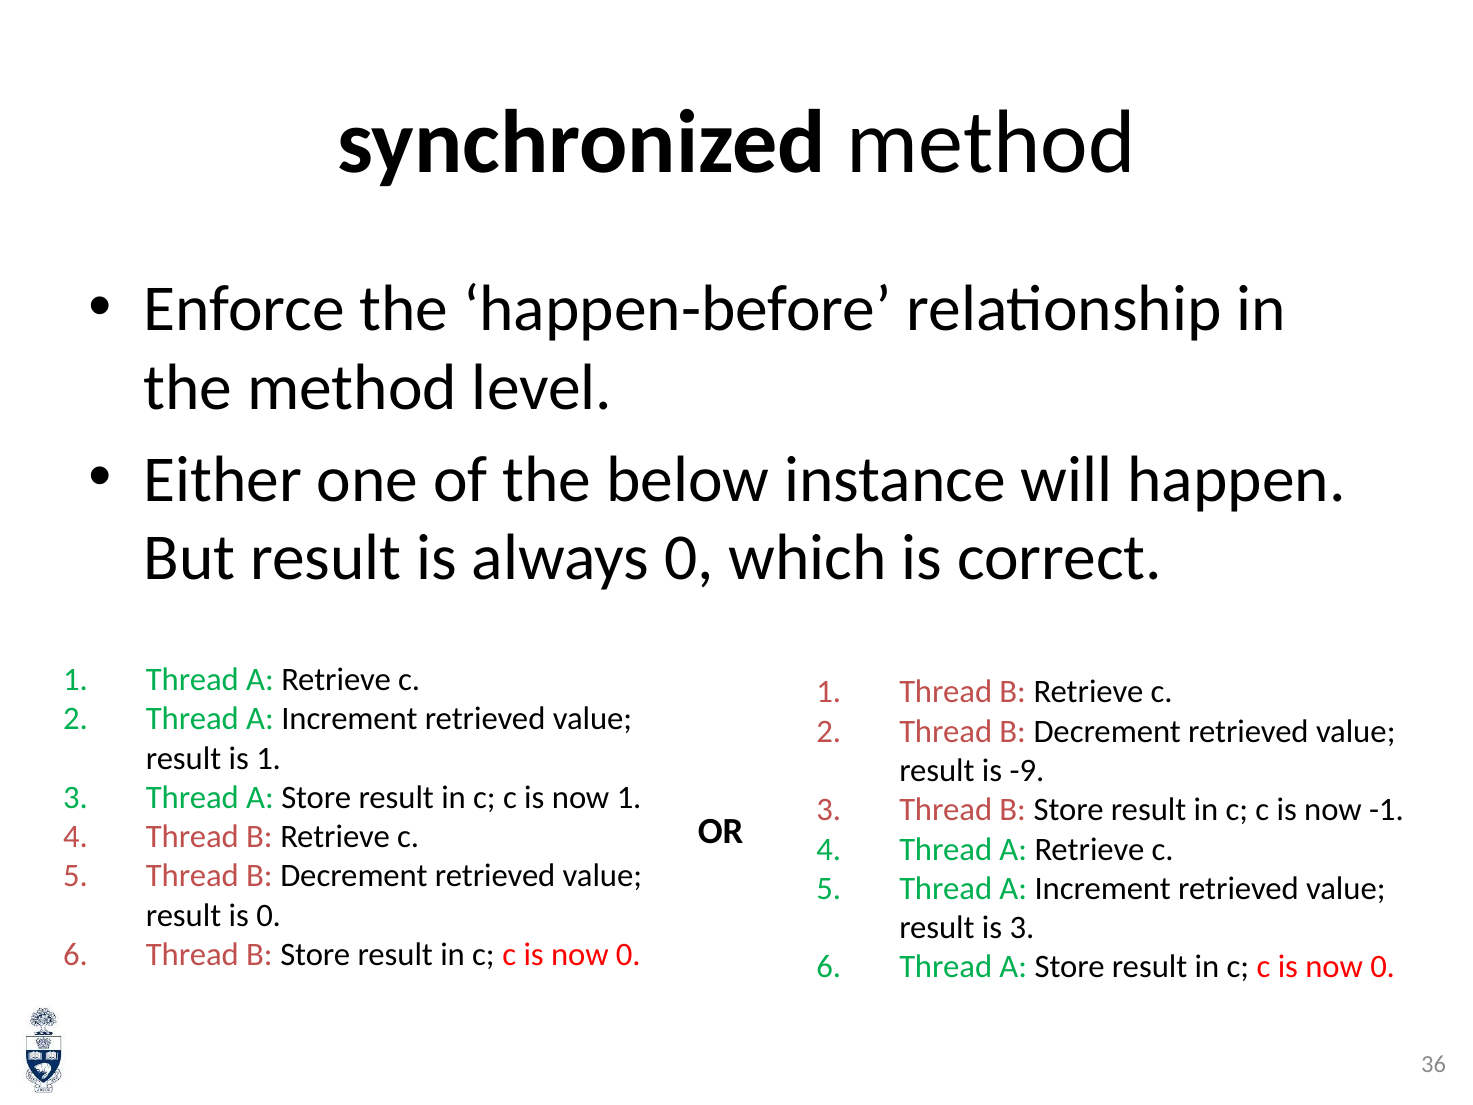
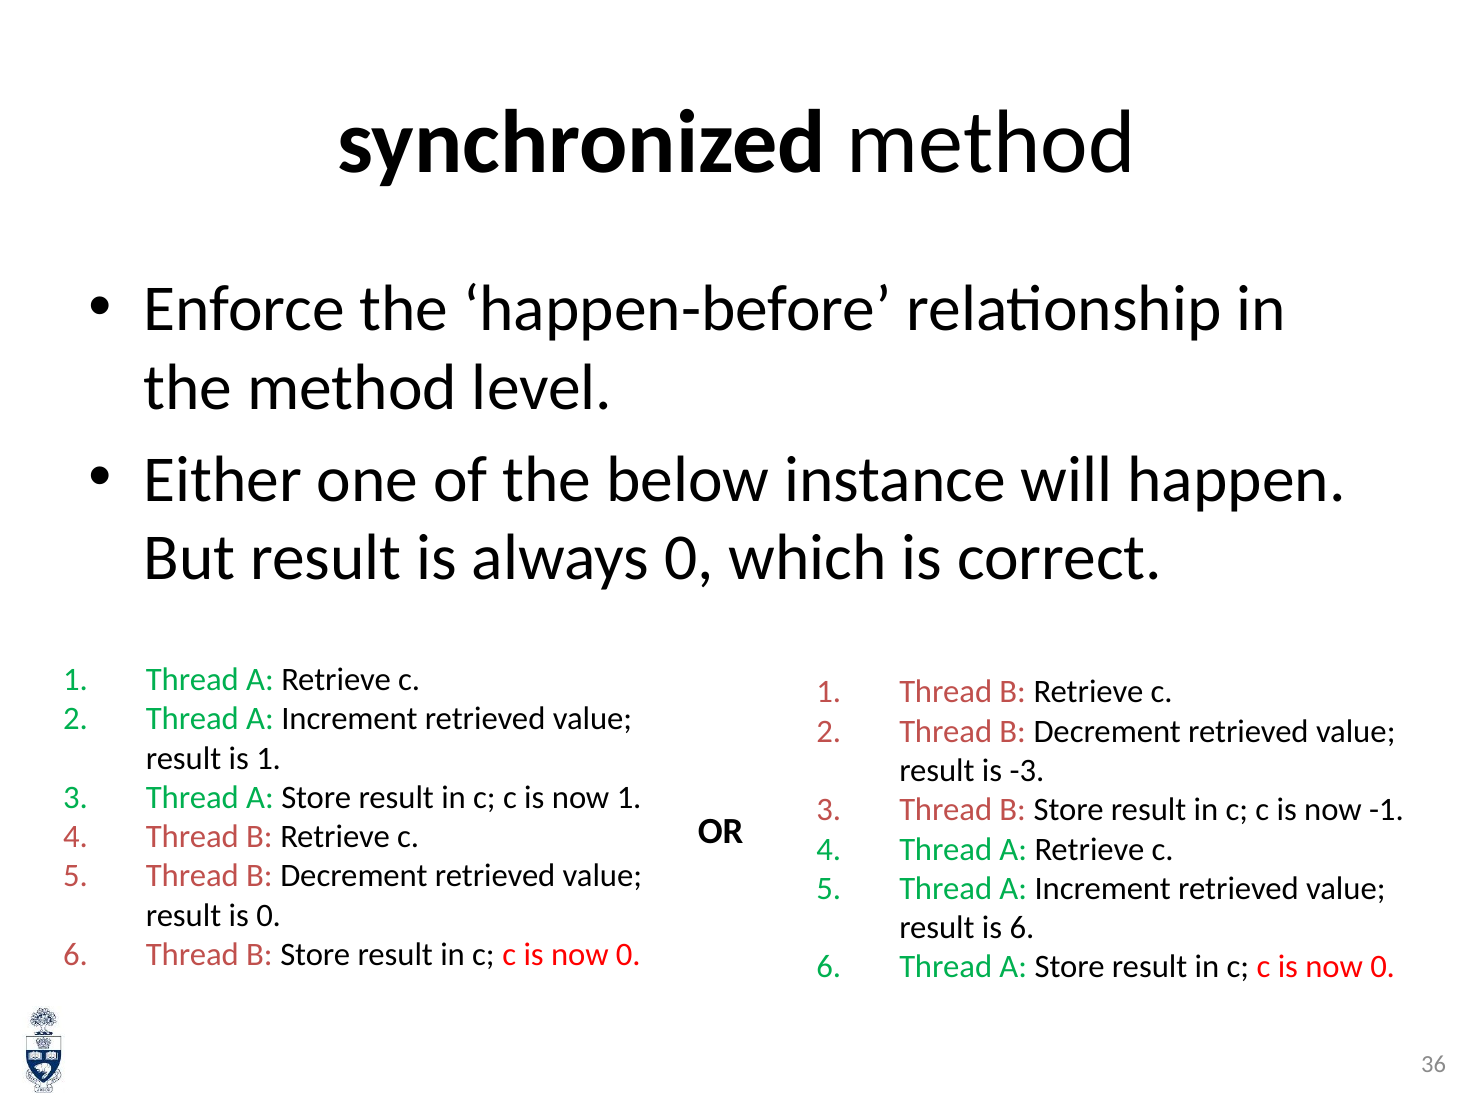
-9: -9 -> -3
is 3: 3 -> 6
